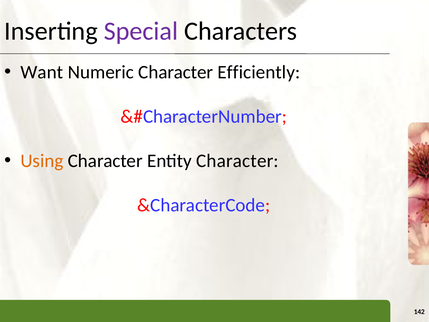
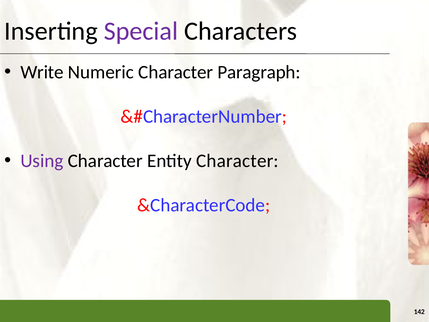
Want: Want -> Write
Efficiently: Efficiently -> Paragraph
Using colour: orange -> purple
